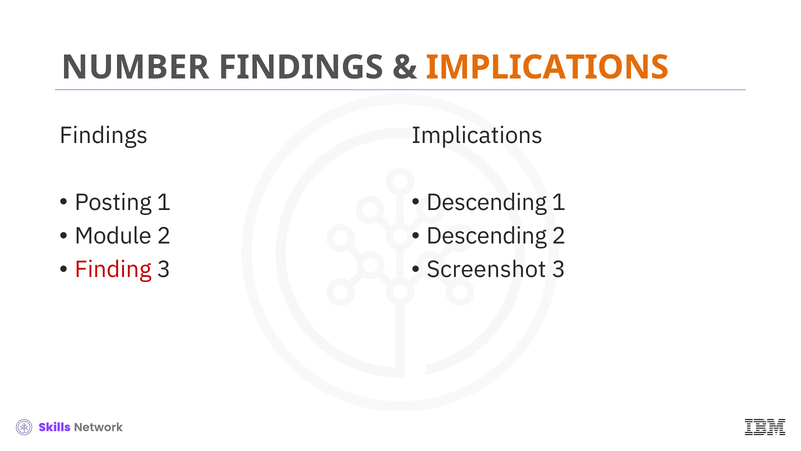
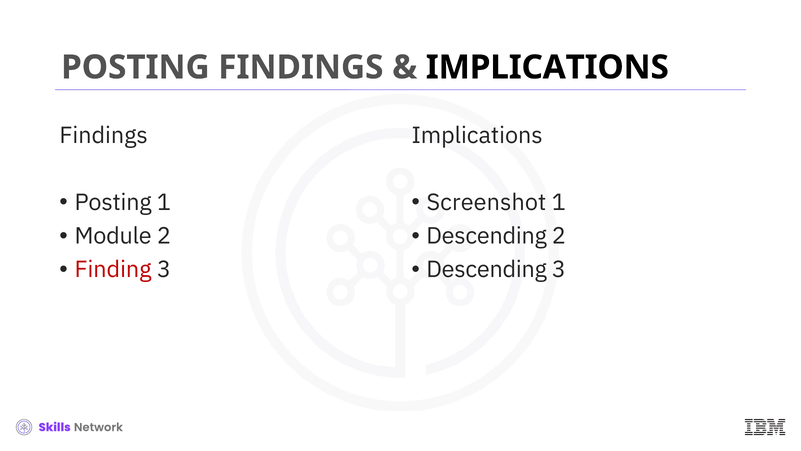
NUMBER at (135, 67): NUMBER -> POSTING
IMPLICATIONS at (547, 67) colour: orange -> black
Descending at (487, 202): Descending -> Screenshot
Screenshot at (486, 270): Screenshot -> Descending
